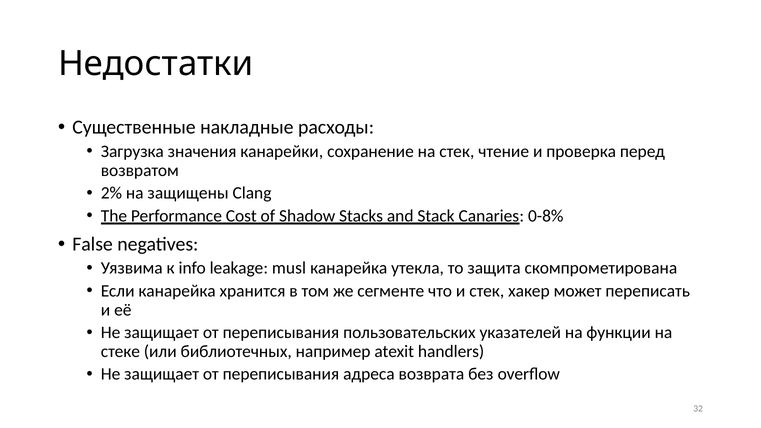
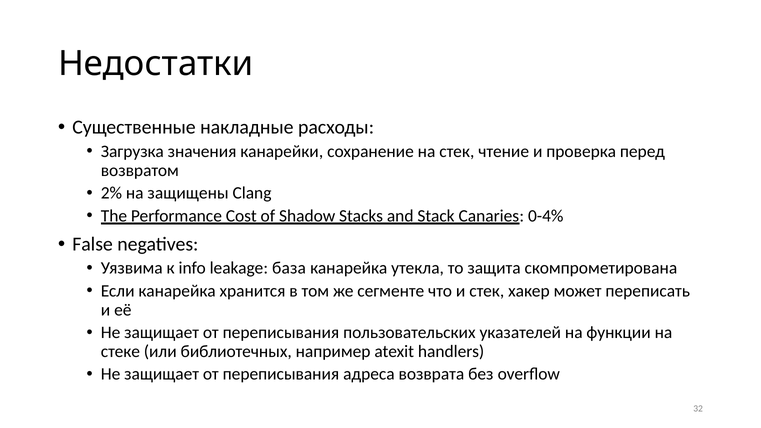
0-8%: 0-8% -> 0-4%
musl: musl -> база
